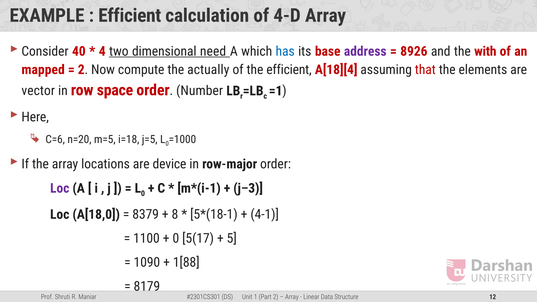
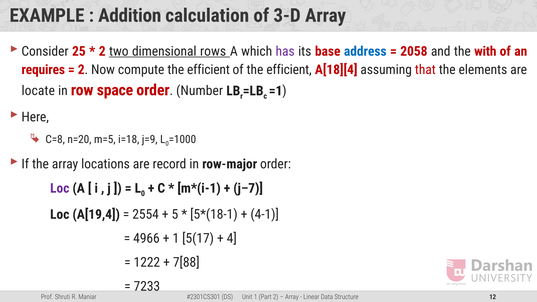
Efficient at (130, 16): Efficient -> Addition
4-D: 4-D -> 3-D
40: 40 -> 25
4 at (102, 51): 4 -> 2
need: need -> rows
has colour: blue -> purple
address colour: purple -> blue
8926: 8926 -> 2058
mapped: mapped -> requires
compute the actually: actually -> efficient
vector: vector -> locate
C=6: C=6 -> C=8
j=5: j=5 -> j=9
device: device -> record
j–3: j–3 -> j–7
A[18,0: A[18,0 -> A[19,4
8379: 8379 -> 2554
8: 8 -> 5
1100: 1100 -> 4966
0 at (176, 238): 0 -> 1
5: 5 -> 4
1090: 1090 -> 1222
1[88: 1[88 -> 7[88
8179: 8179 -> 7233
